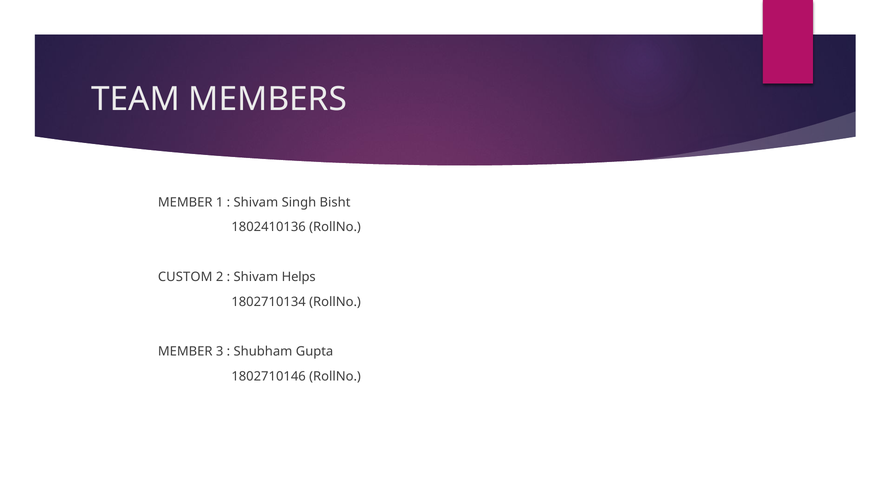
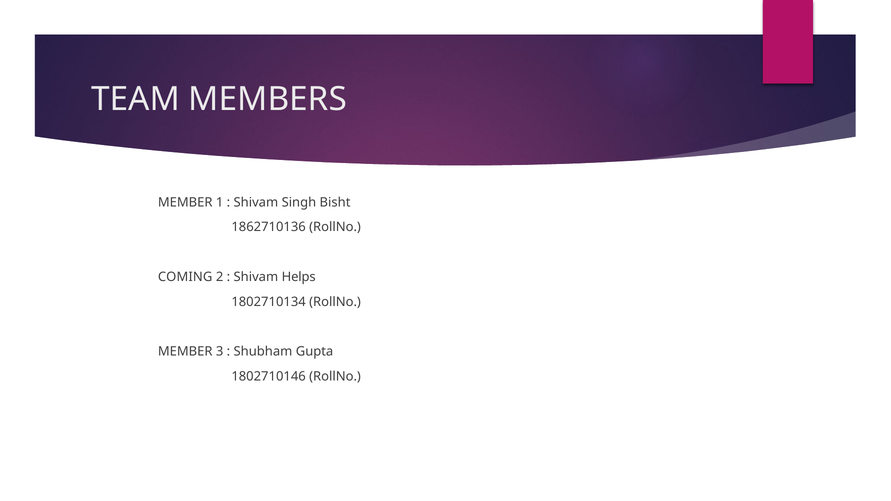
1802410136: 1802410136 -> 1862710136
CUSTOM: CUSTOM -> COMING
